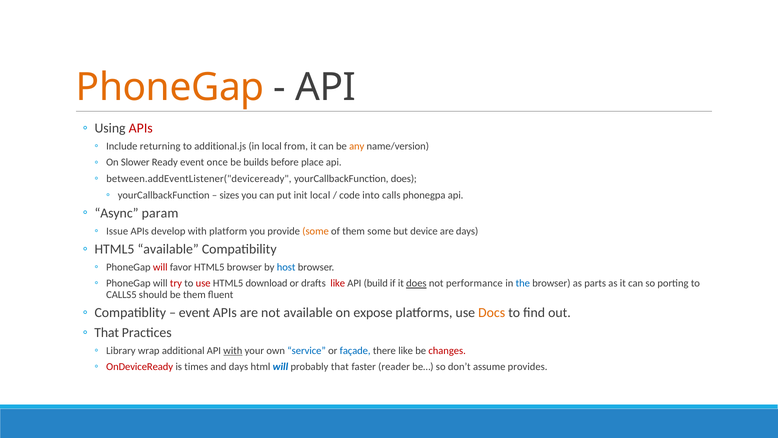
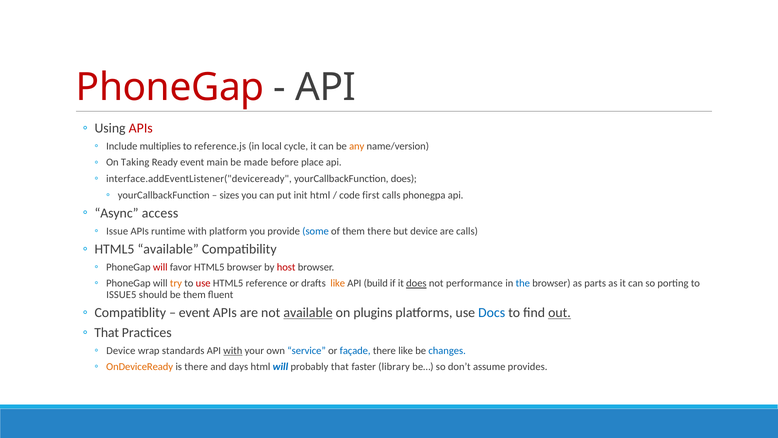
PhoneGap at (170, 87) colour: orange -> red
returning: returning -> multiplies
additional.js: additional.js -> reference.js
from: from -> cycle
Slower: Slower -> Taking
once: once -> main
builds: builds -> made
between.addEventListener("deviceready: between.addEventListener("deviceready -> interface.addEventListener("deviceready
init local: local -> html
into: into -> first
param: param -> access
develop: develop -> runtime
some at (316, 231) colour: orange -> blue
them some: some -> there
are days: days -> calls
host colour: blue -> red
try colour: red -> orange
download: download -> reference
like at (338, 283) colour: red -> orange
CALLS5: CALLS5 -> ISSUE5
available at (308, 313) underline: none -> present
expose: expose -> plugins
Docs colour: orange -> blue
out underline: none -> present
Library at (121, 350): Library -> Device
additional: additional -> standards
changes colour: red -> blue
OnDeviceReady colour: red -> orange
is times: times -> there
reader: reader -> library
